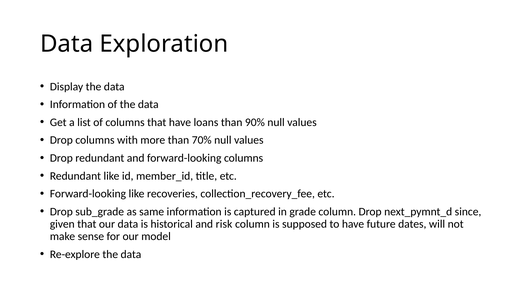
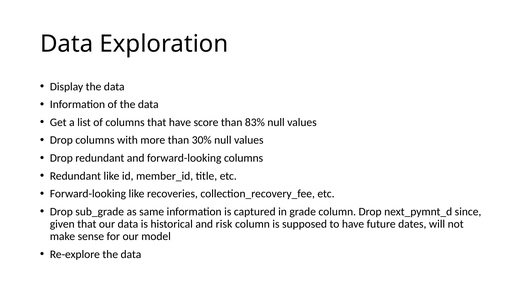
loans: loans -> score
90%: 90% -> 83%
70%: 70% -> 30%
